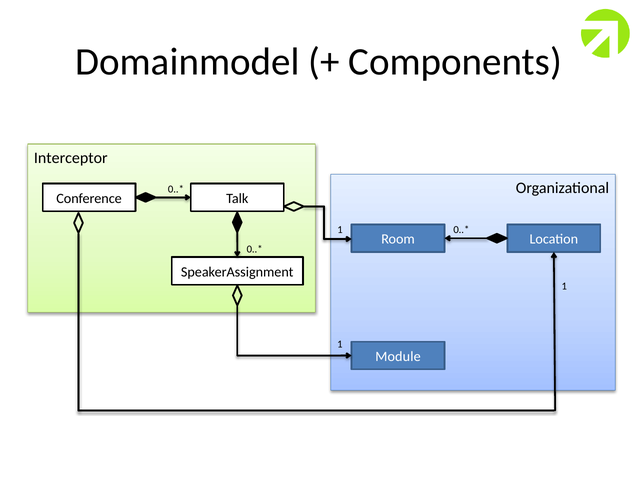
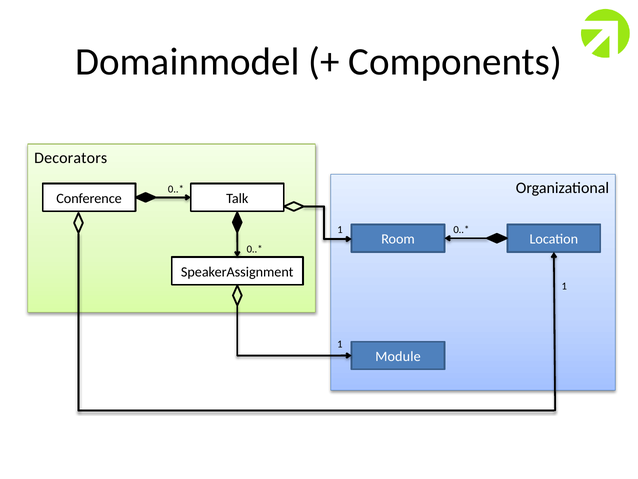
Interceptor: Interceptor -> Decorators
